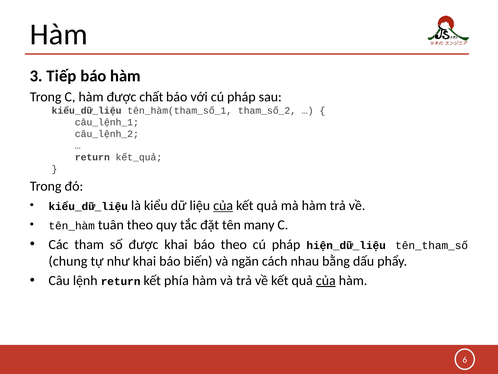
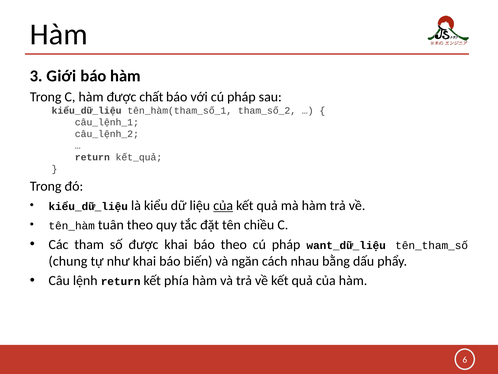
Tiếp: Tiếp -> Giới
many: many -> chiều
hiện_dữ_liệu: hiện_dữ_liệu -> want_dữ_liệu
của at (326, 280) underline: present -> none
